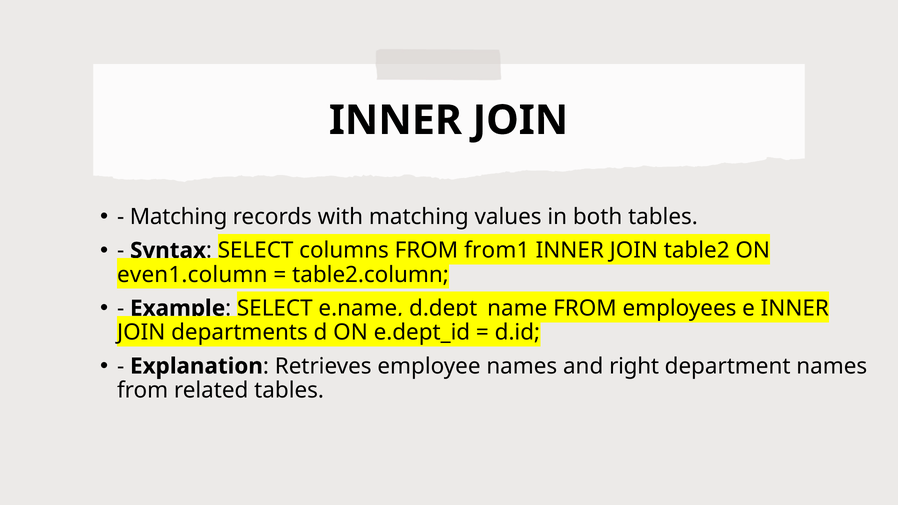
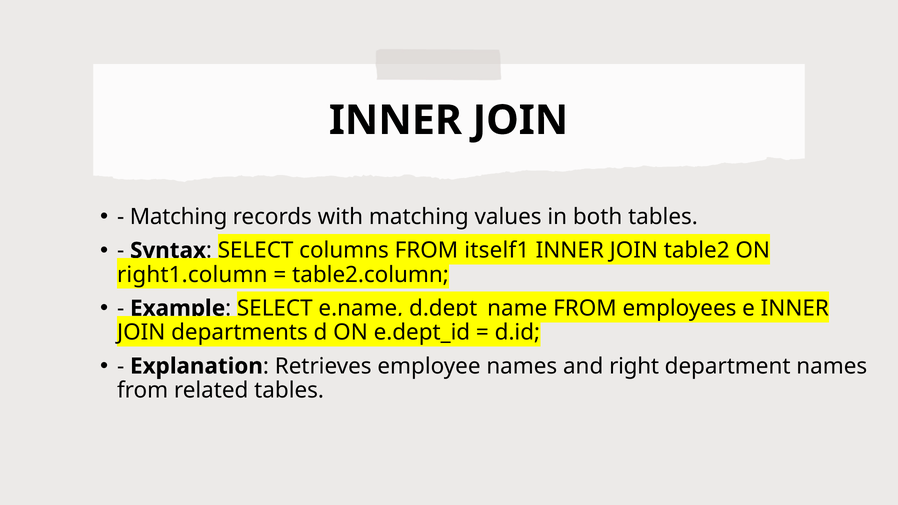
from1: from1 -> itself1
even1.column: even1.column -> right1.column
